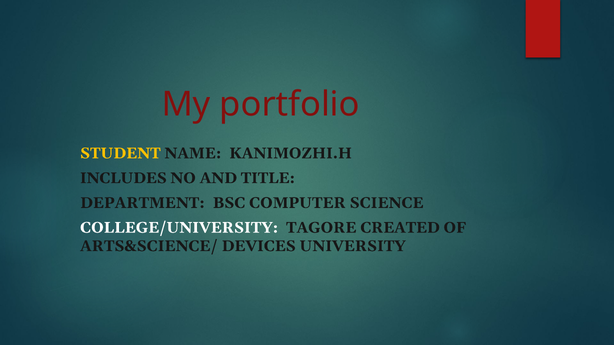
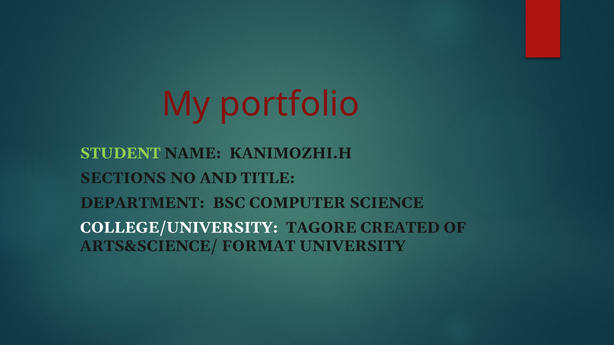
STUDENT colour: yellow -> light green
INCLUDES: INCLUDES -> SECTIONS
DEVICES: DEVICES -> FORMAT
